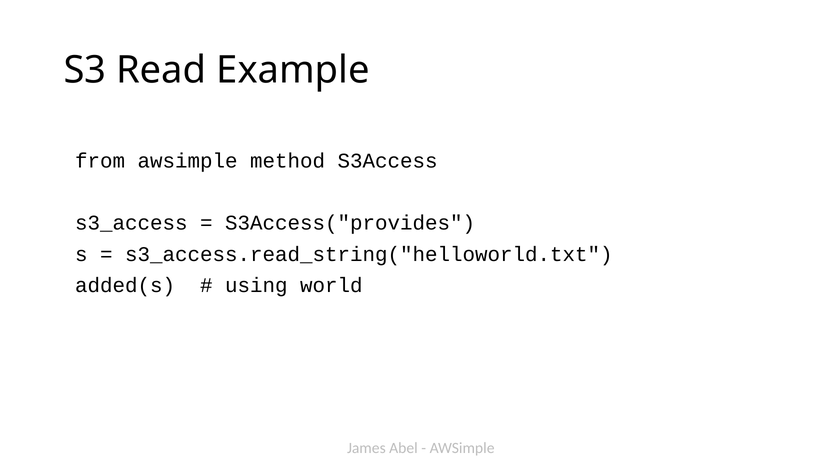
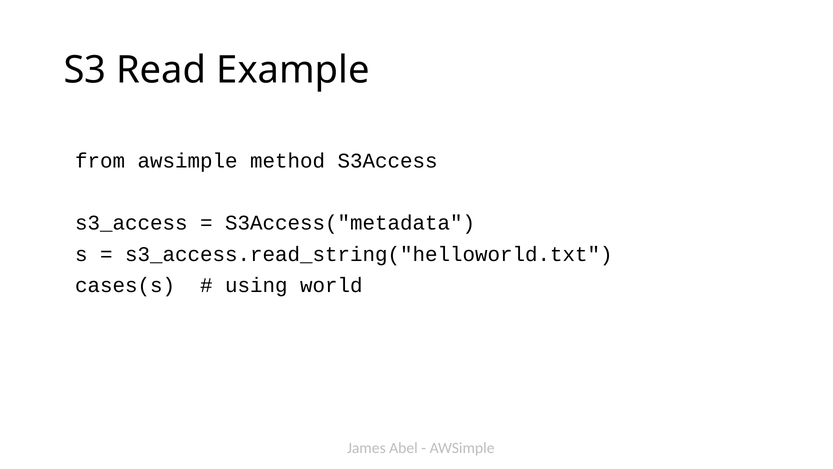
S3Access("provides: S3Access("provides -> S3Access("metadata
added(s: added(s -> cases(s
